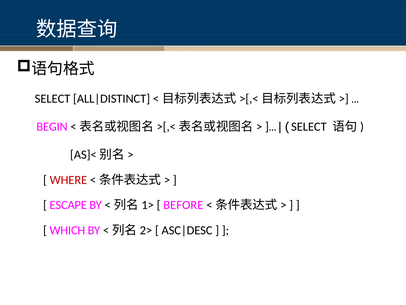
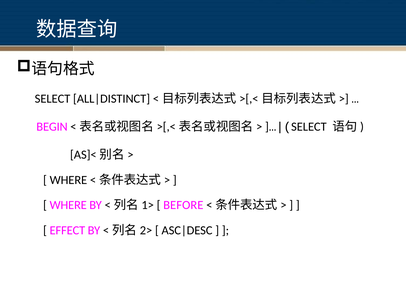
WHERE at (68, 180) colour: red -> black
ESCAPE at (68, 205): ESCAPE -> WHERE
WHICH: WHICH -> EFFECT
